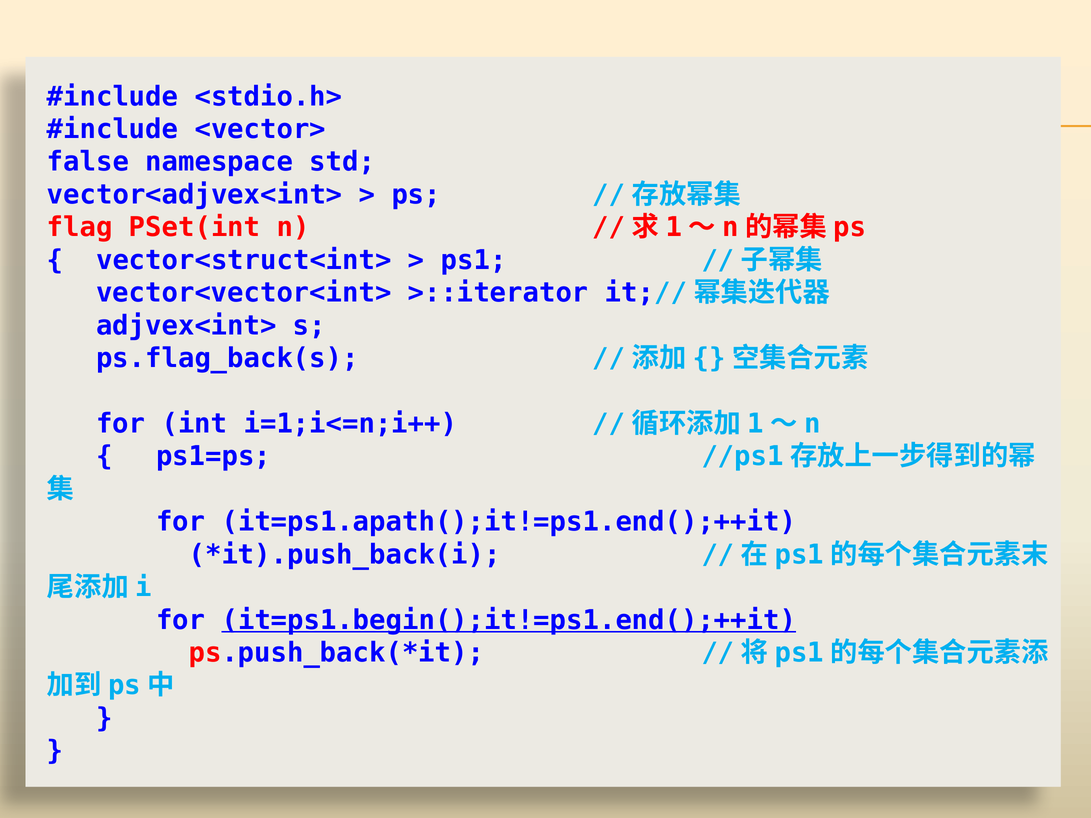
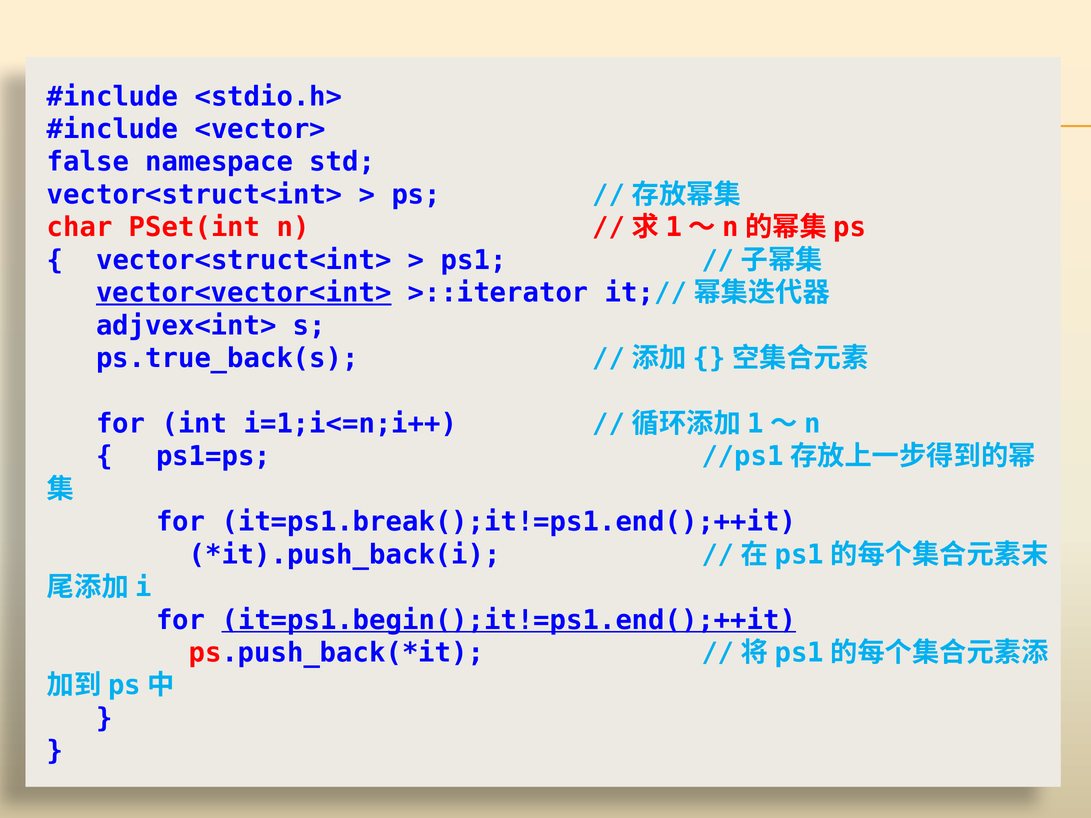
vector<adjvex<int> at (195, 195): vector<adjvex<int> -> vector<struct<int>
flag: flag -> char
vector<vector<int> underline: none -> present
ps.flag_back(s: ps.flag_back(s -> ps.true_back(s
it=ps1.apath();it!=ps1.end();++it: it=ps1.apath();it!=ps1.end();++it -> it=ps1.break();it!=ps1.end();++it
